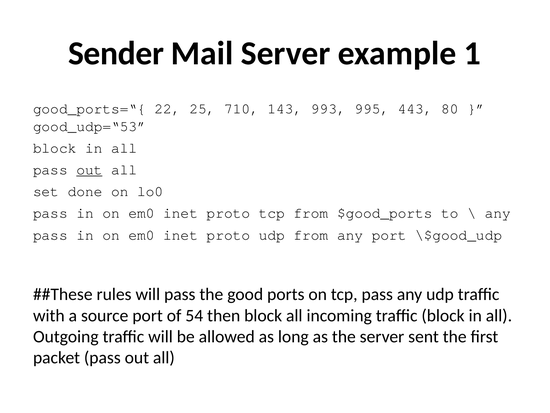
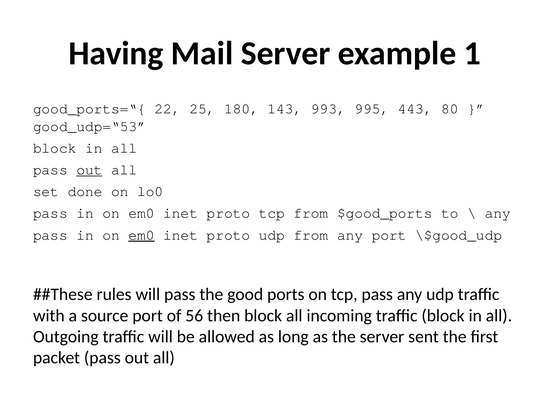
Sender: Sender -> Having
710: 710 -> 180
em0 at (142, 235) underline: none -> present
54: 54 -> 56
